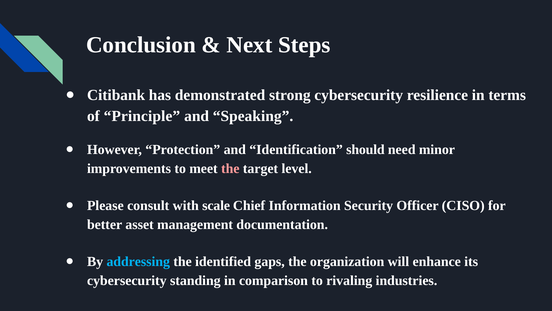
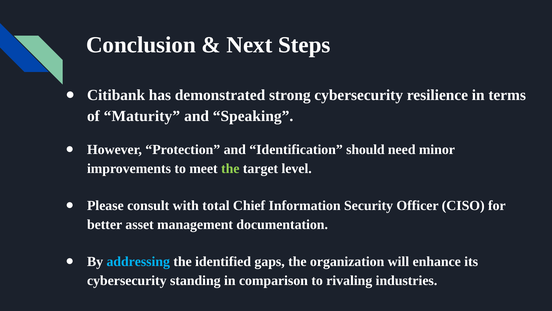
Principle: Principle -> Maturity
the at (230, 168) colour: pink -> light green
scale: scale -> total
